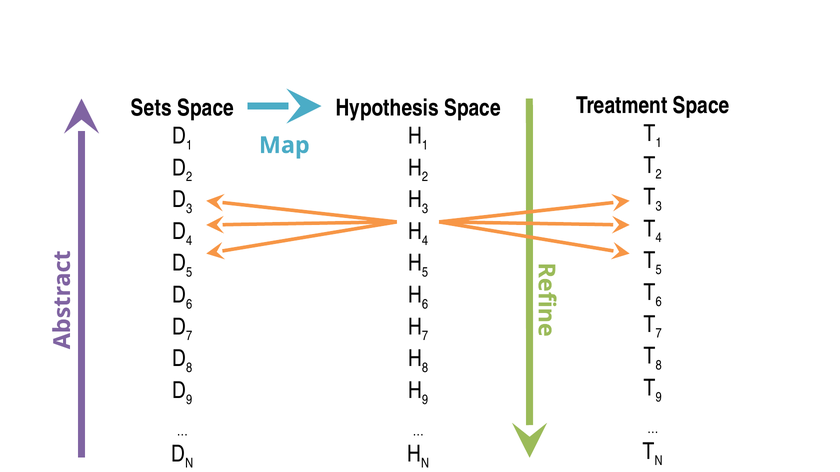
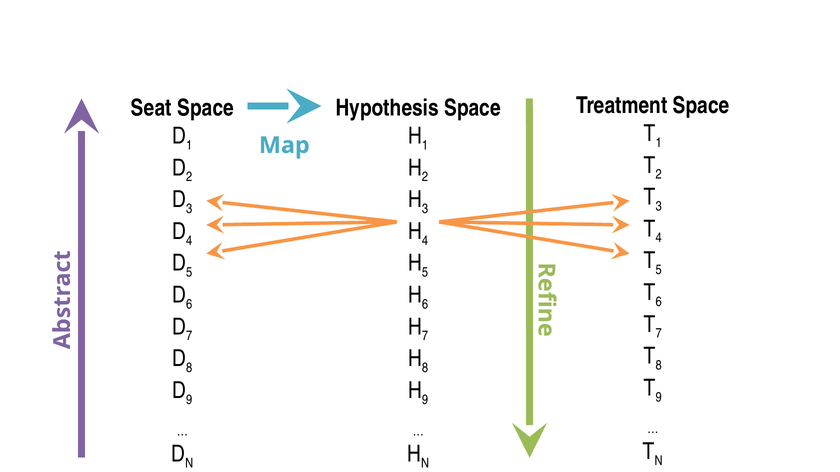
Sets: Sets -> Seat
